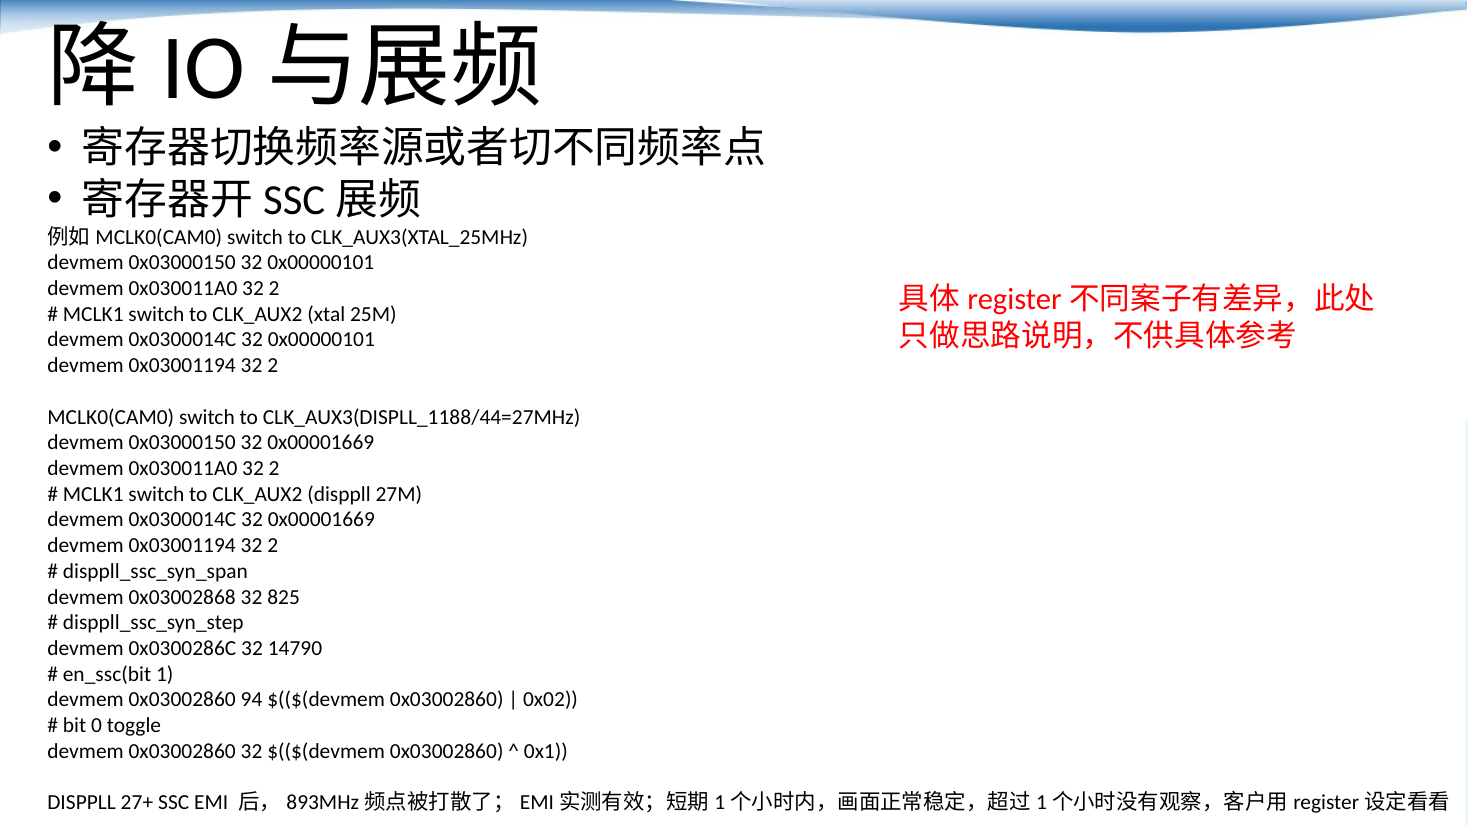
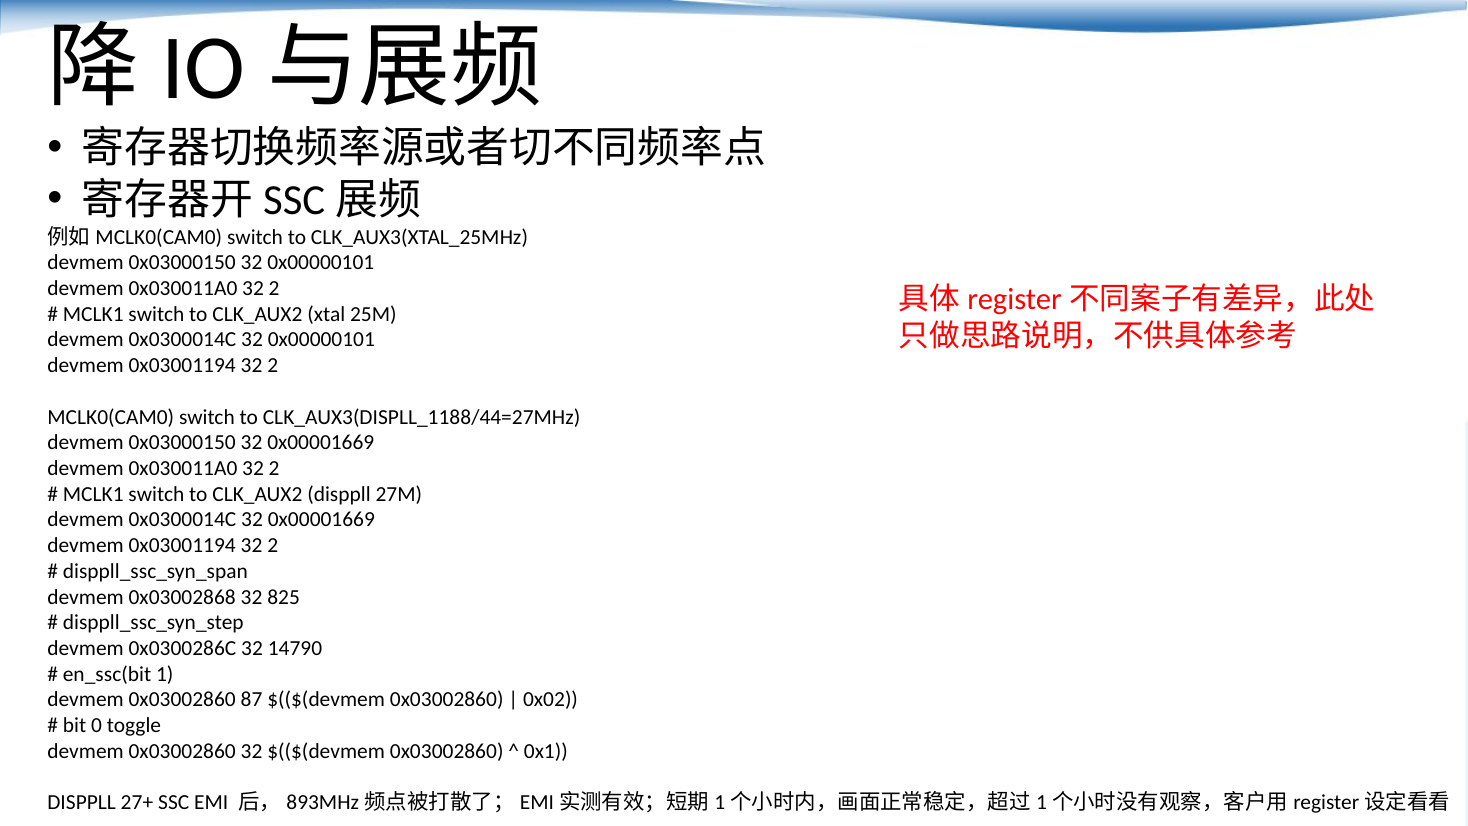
94: 94 -> 87
